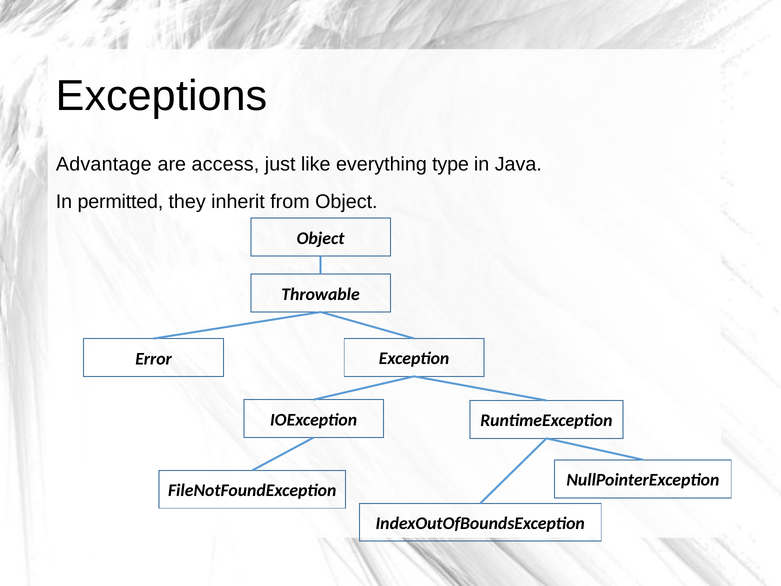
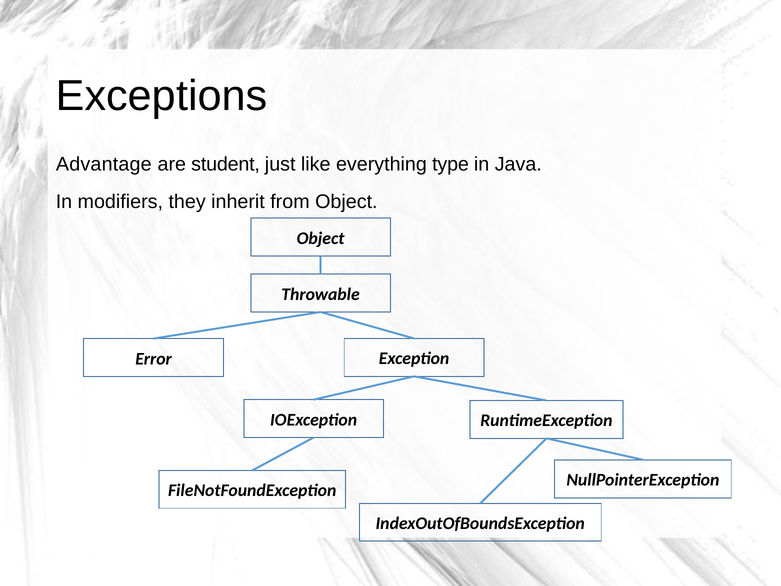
access: access -> student
permitted: permitted -> modifiers
